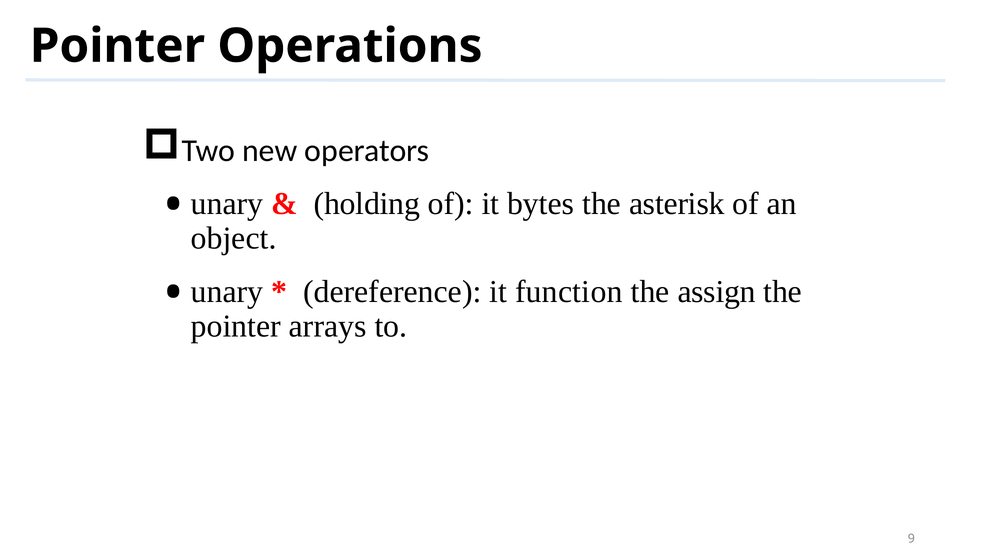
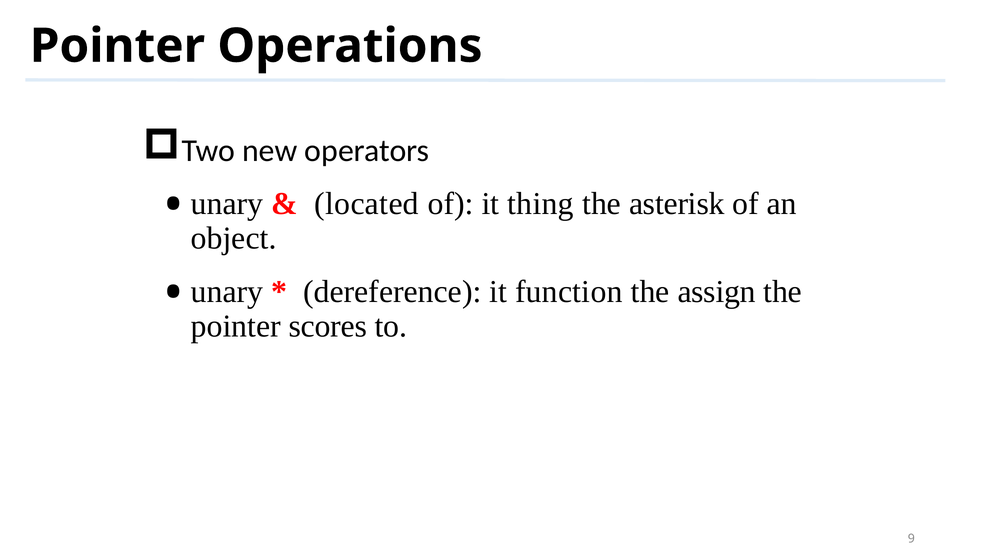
holding: holding -> located
bytes: bytes -> thing
arrays: arrays -> scores
